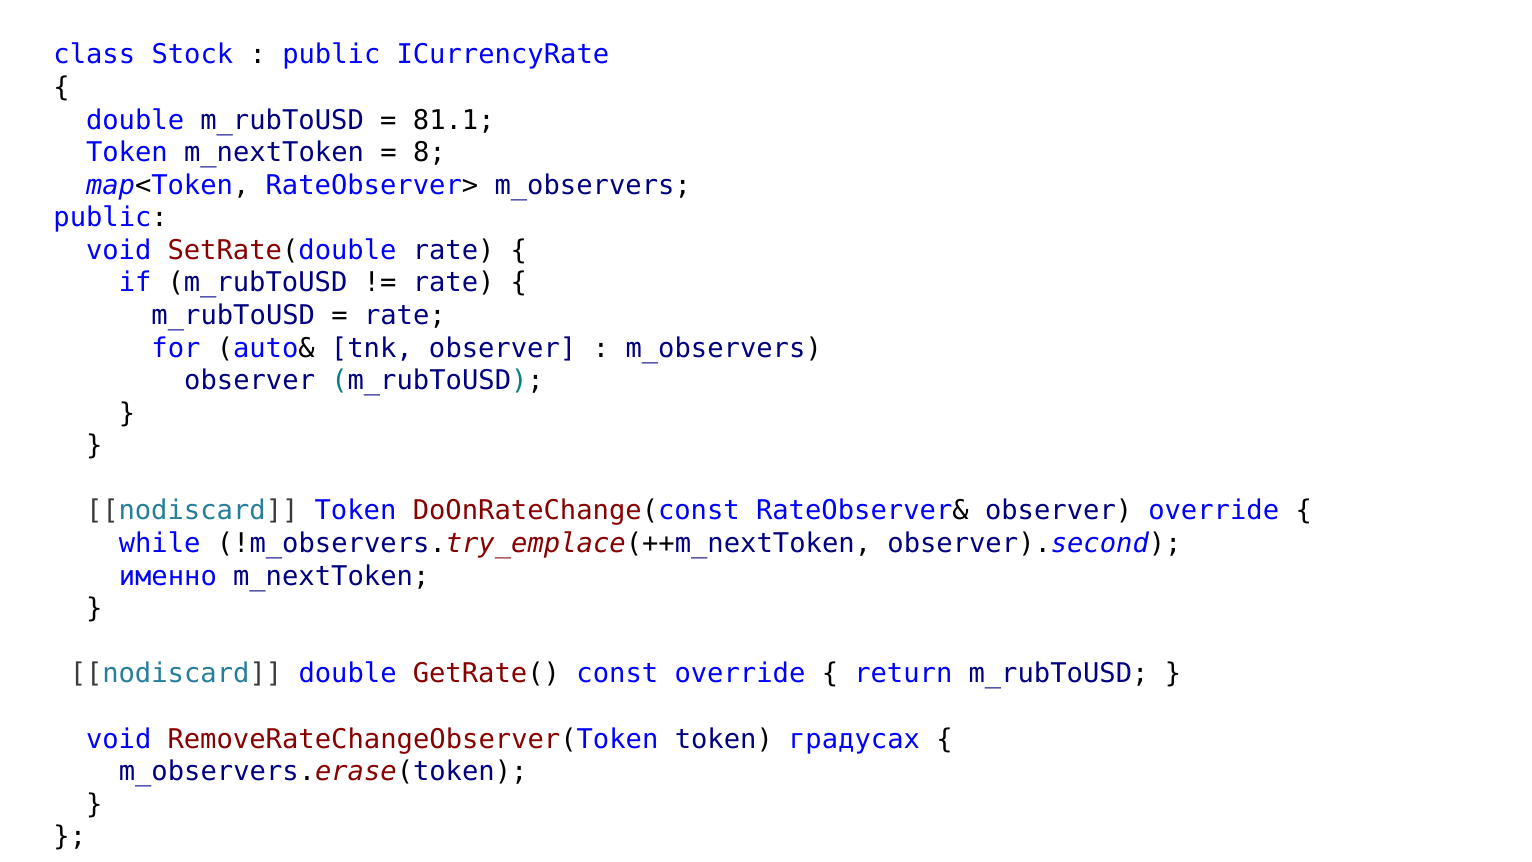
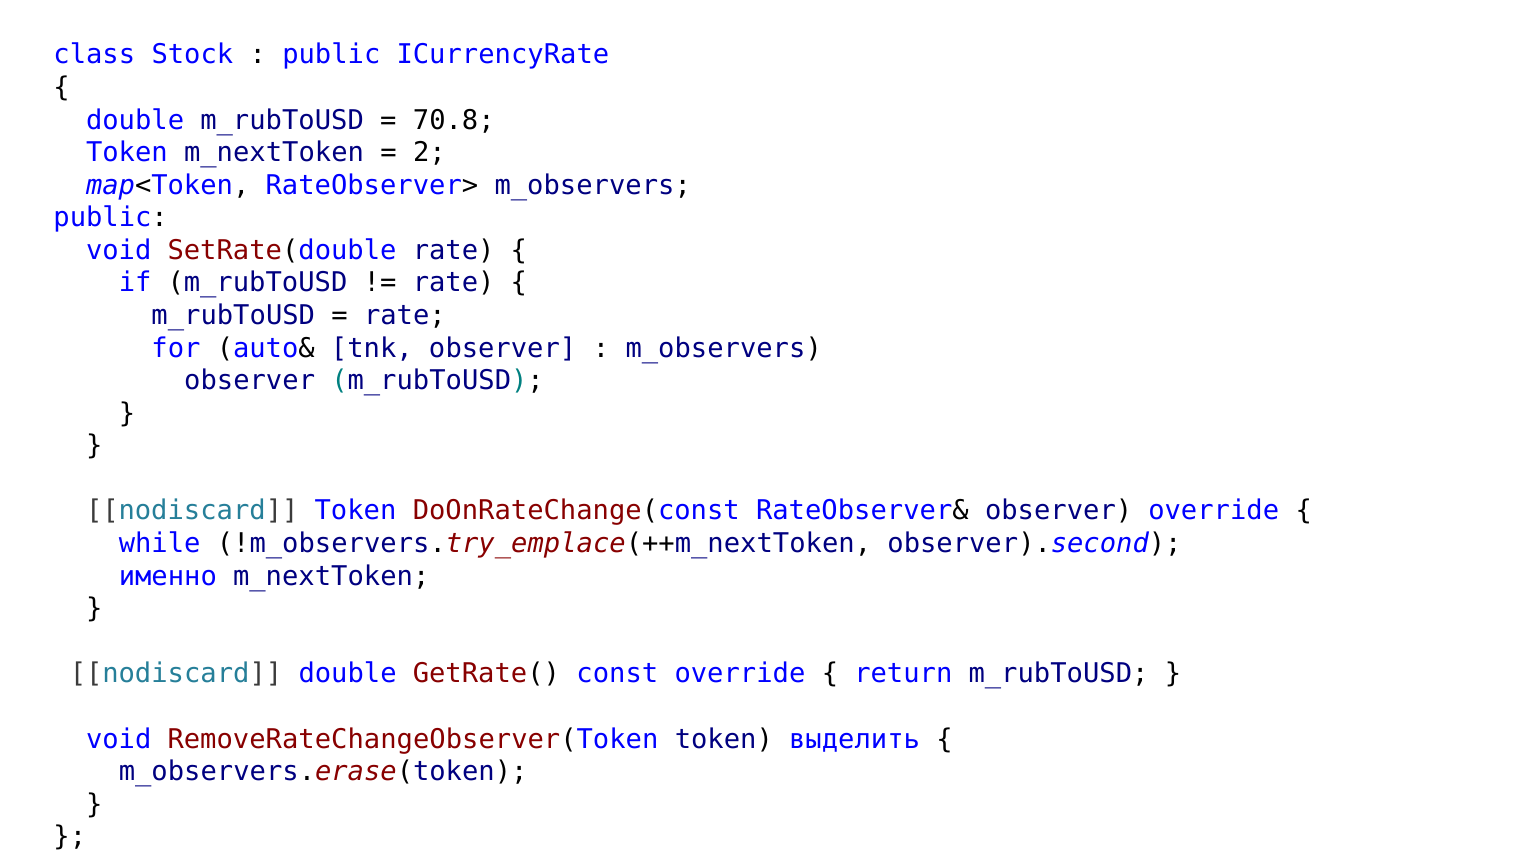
81.1: 81.1 -> 70.8
8: 8 -> 2
градусах: градусах -> выделить
